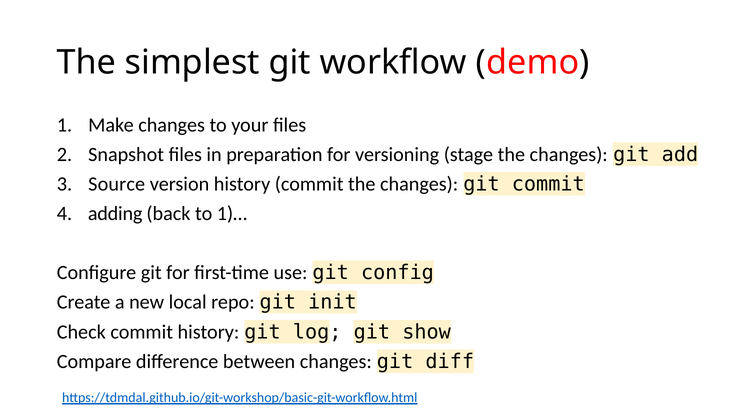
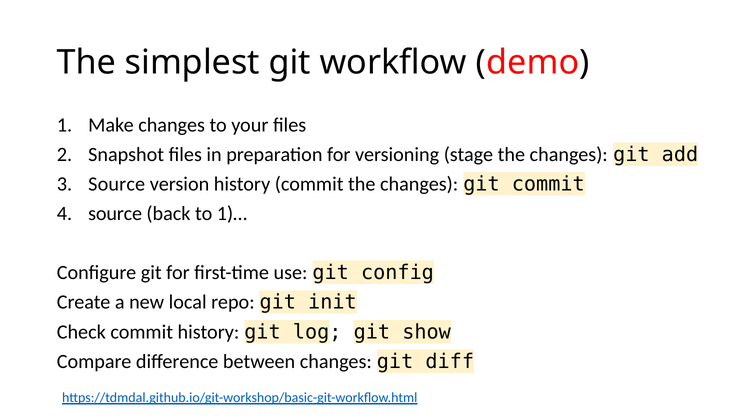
adding at (115, 214): adding -> source
